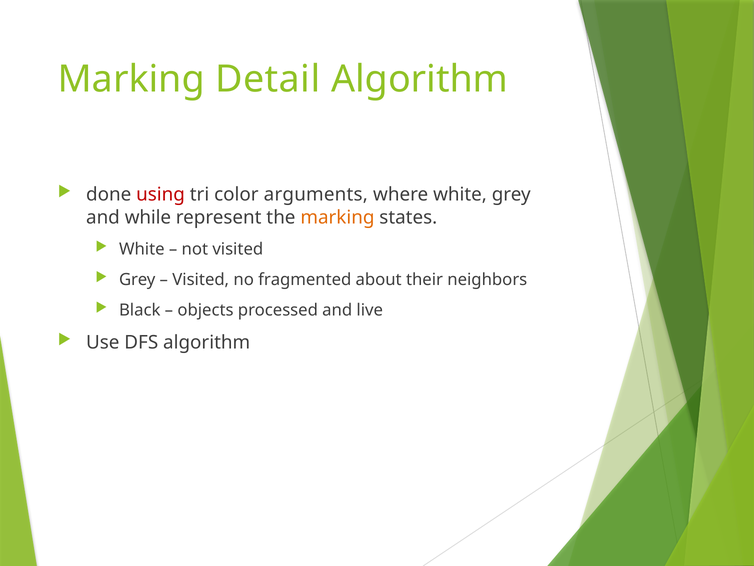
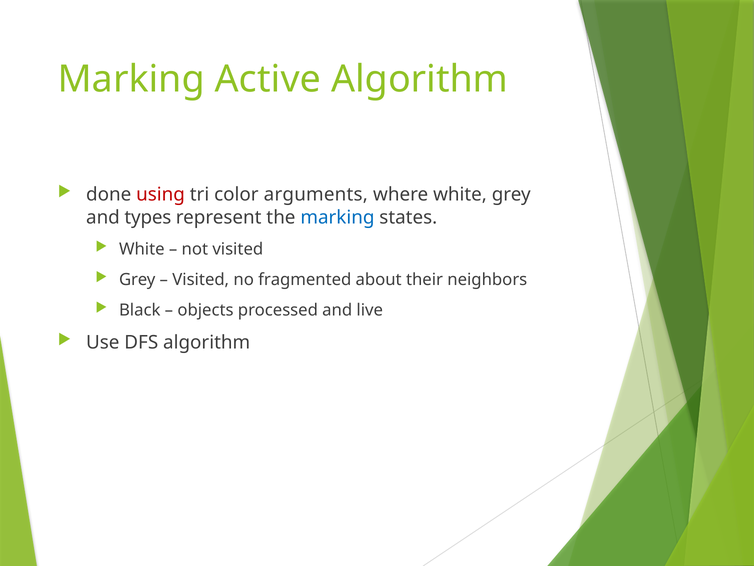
Detail: Detail -> Active
while: while -> types
marking at (337, 217) colour: orange -> blue
